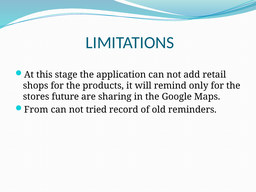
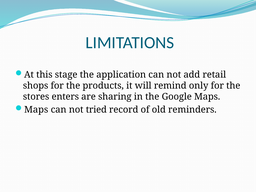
future: future -> enters
From at (36, 110): From -> Maps
